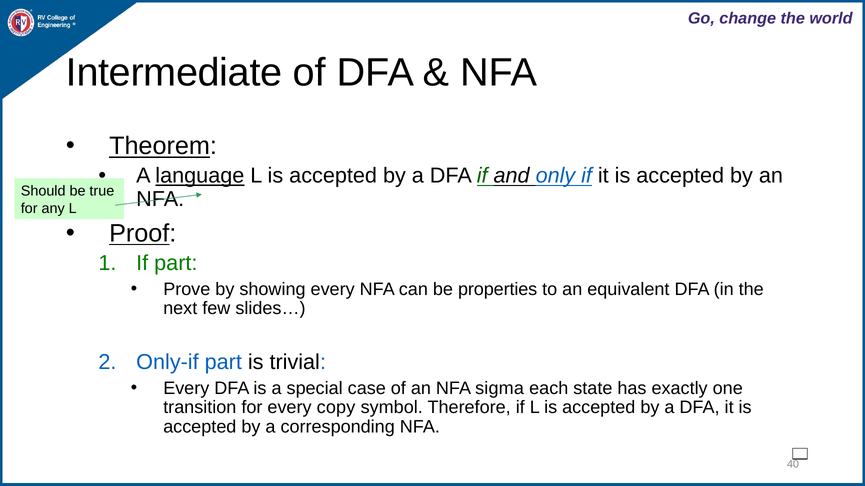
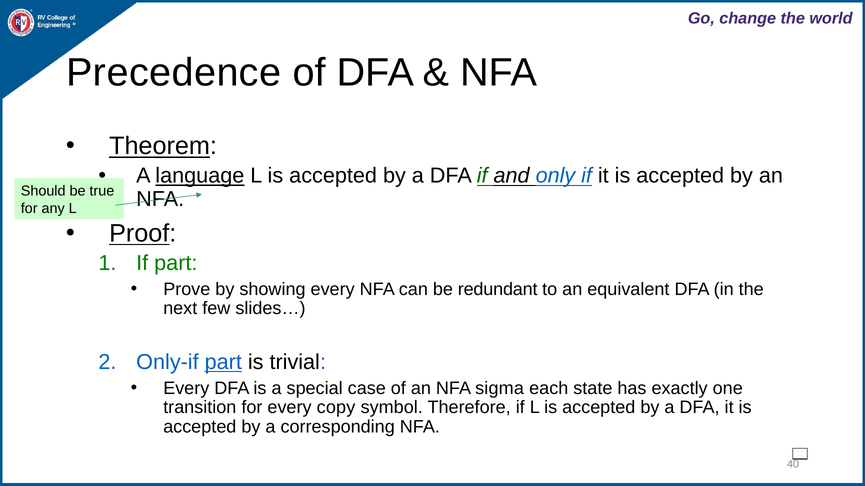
Intermediate: Intermediate -> Precedence
properties: properties -> redundant
part at (223, 363) underline: none -> present
